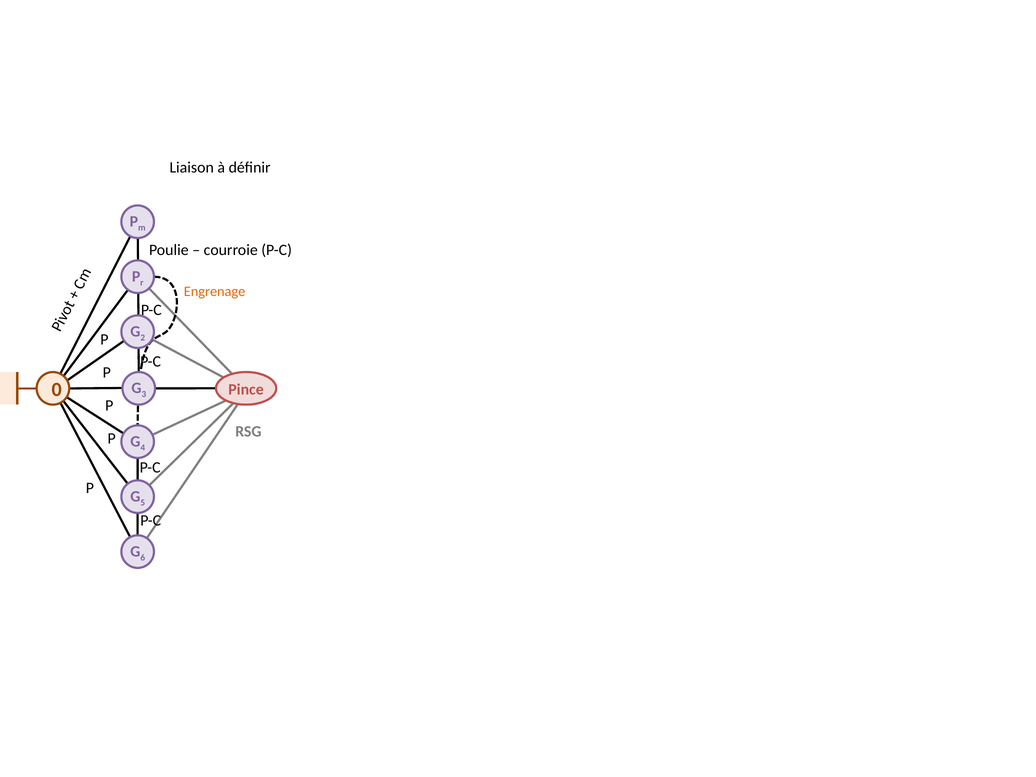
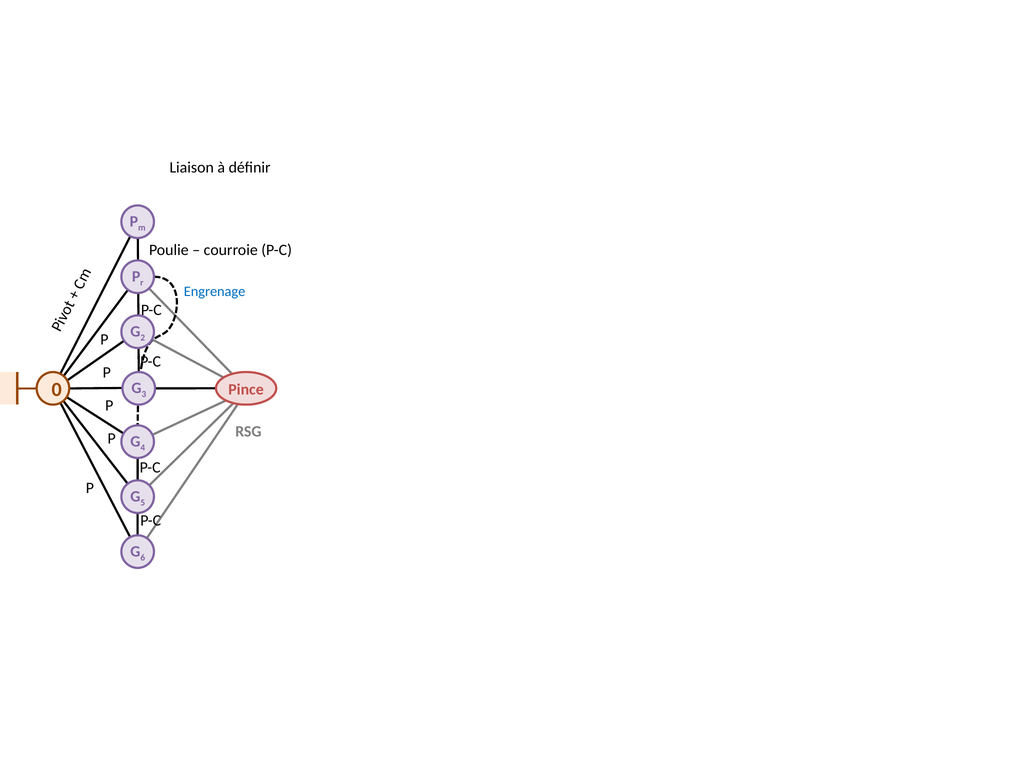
Engrenage colour: orange -> blue
